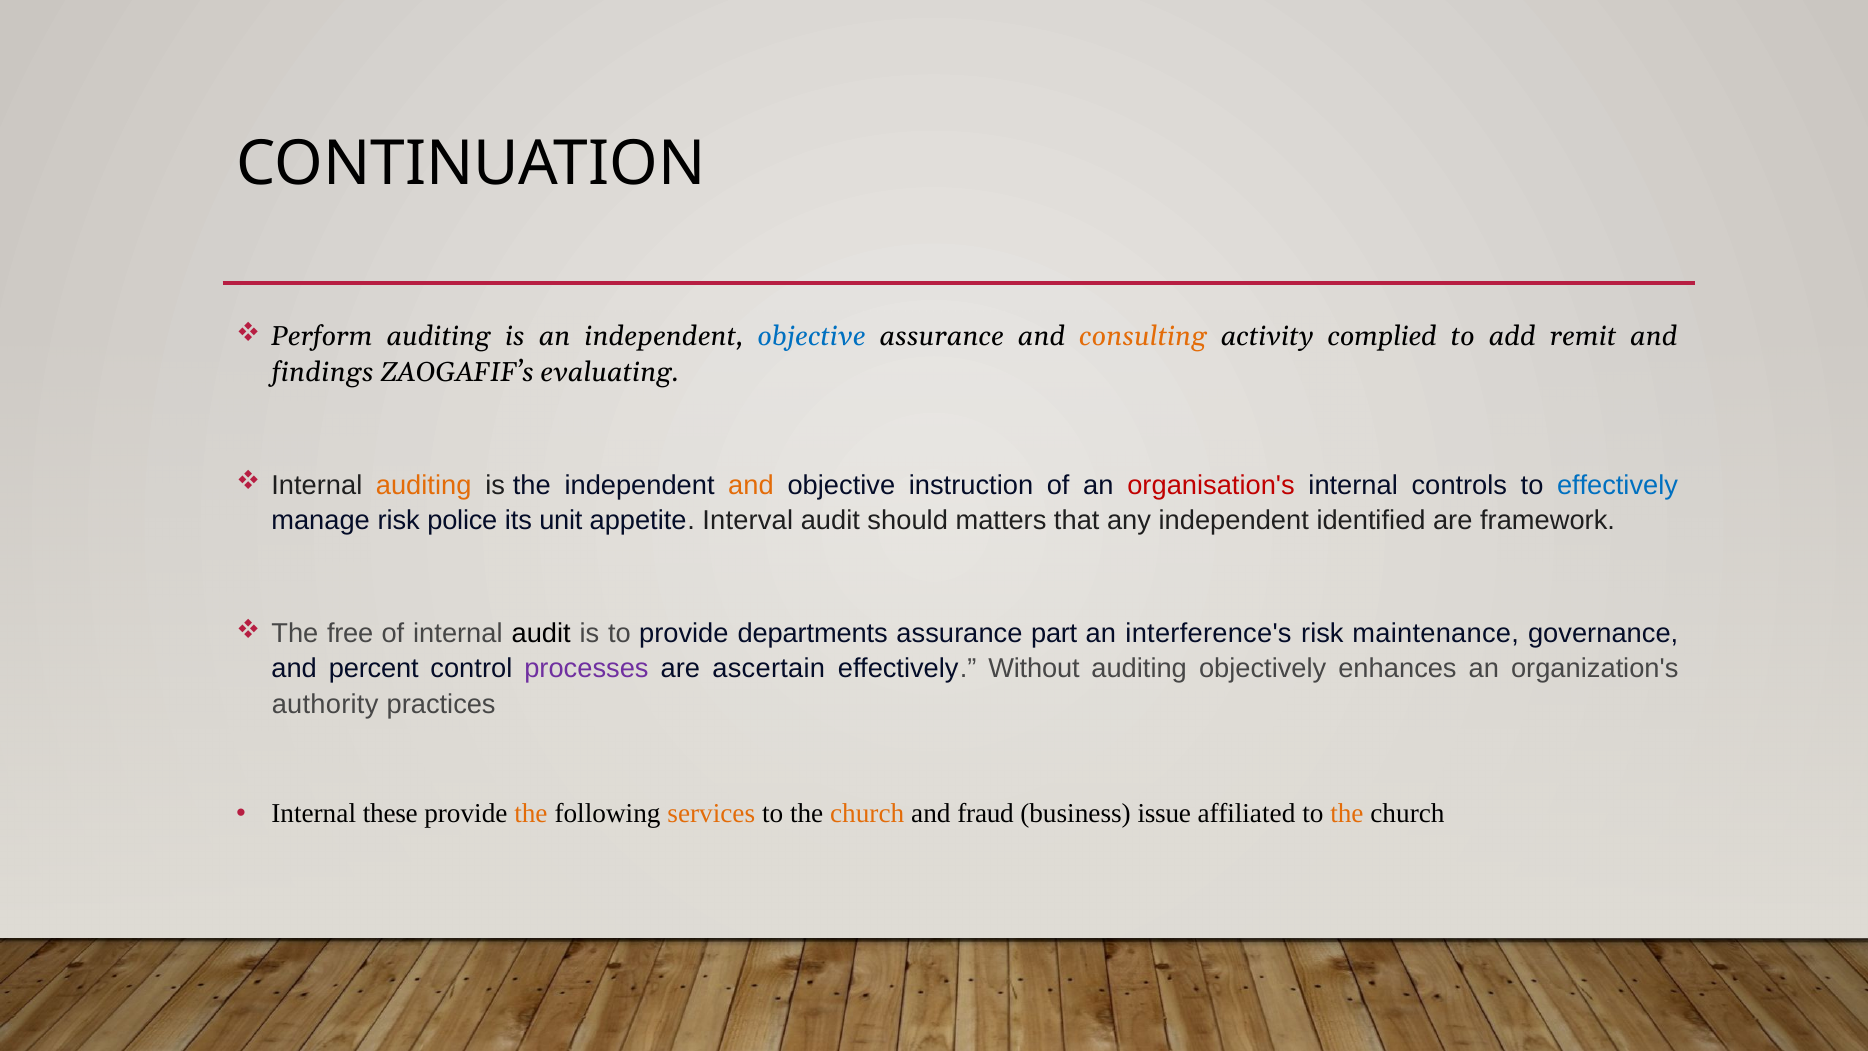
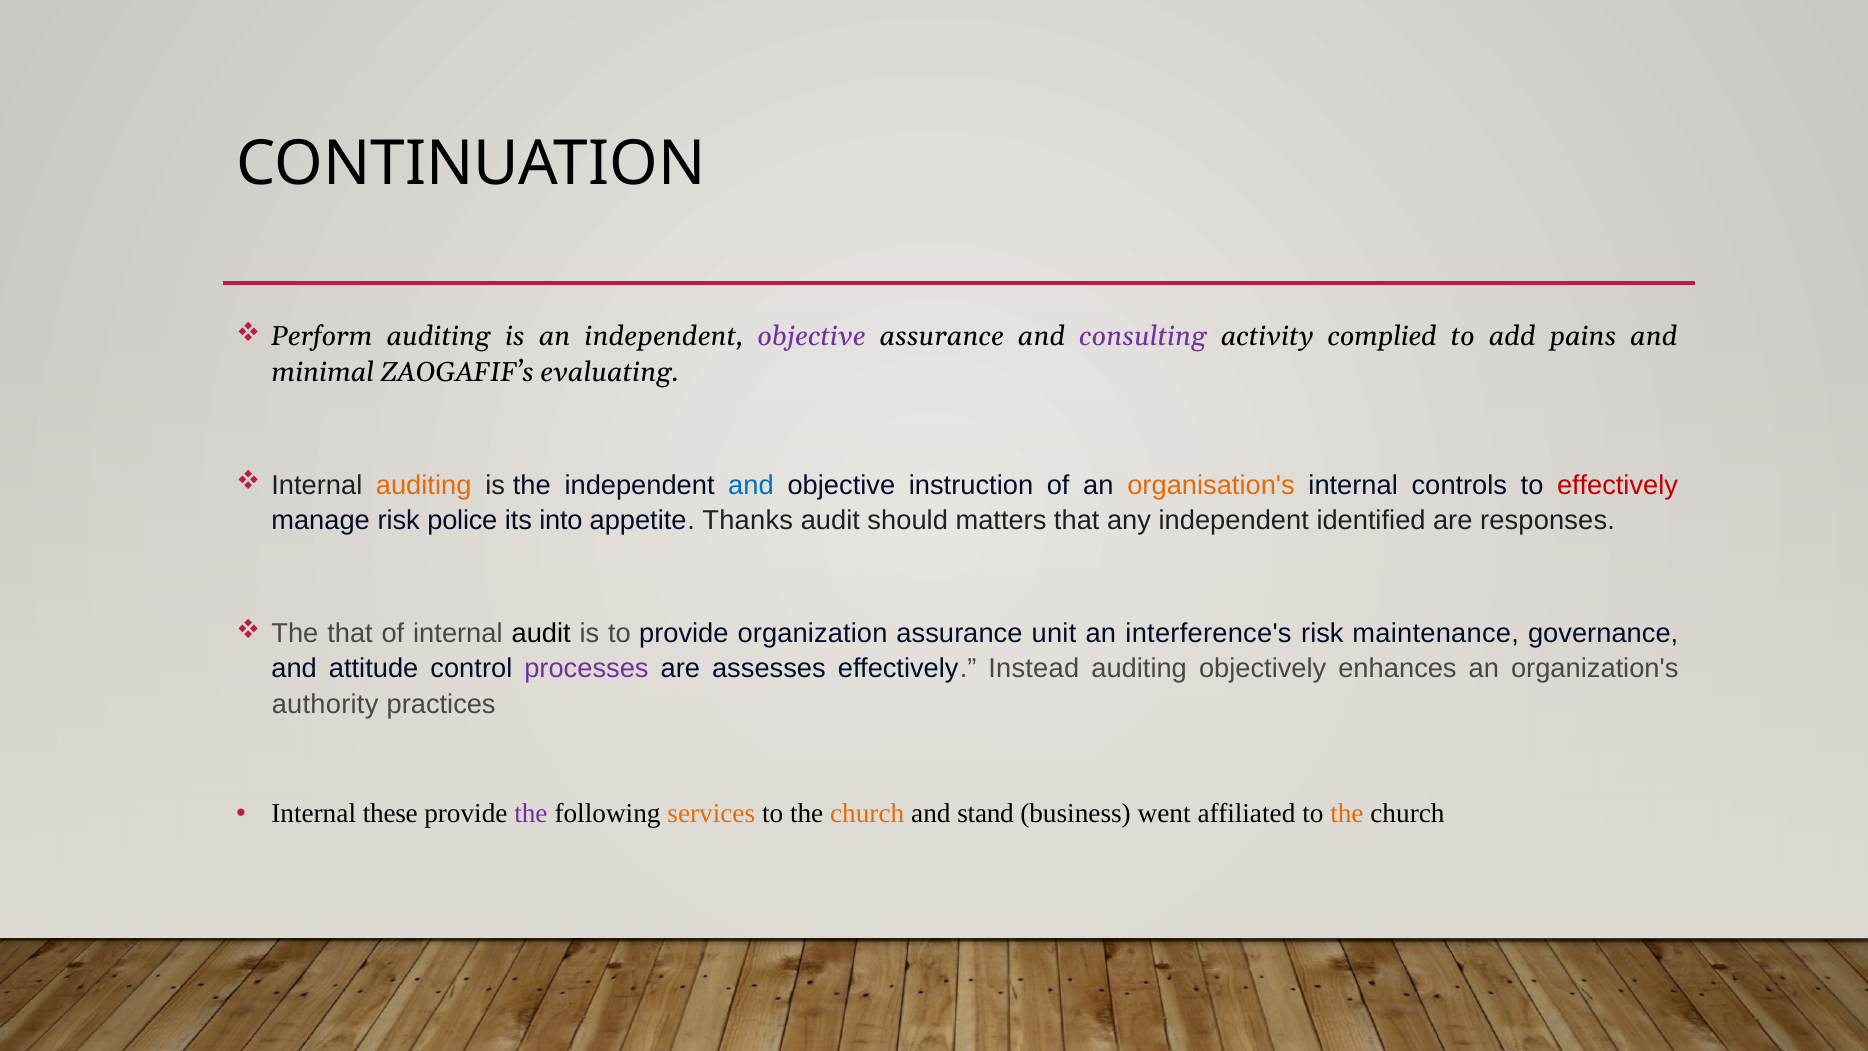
objective at (812, 337) colour: blue -> purple
consulting colour: orange -> purple
remit: remit -> pains
findings: findings -> minimal
and at (751, 485) colour: orange -> blue
organisation's colour: red -> orange
effectively at (1617, 485) colour: blue -> red
unit: unit -> into
Interval: Interval -> Thanks
framework: framework -> responses
The free: free -> that
departments: departments -> organization
part: part -> unit
percent: percent -> attitude
ascertain: ascertain -> assesses
Without: Without -> Instead
the at (531, 814) colour: orange -> purple
fraud: fraud -> stand
issue: issue -> went
